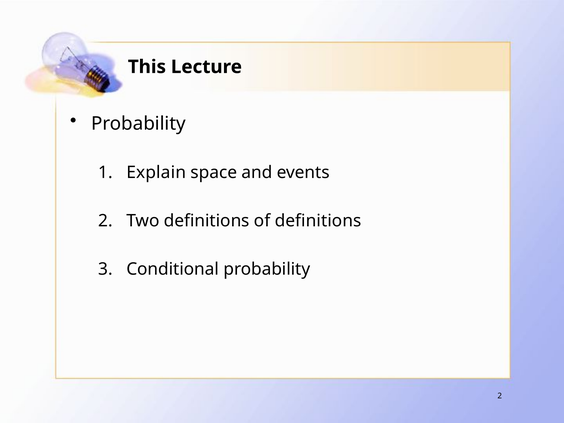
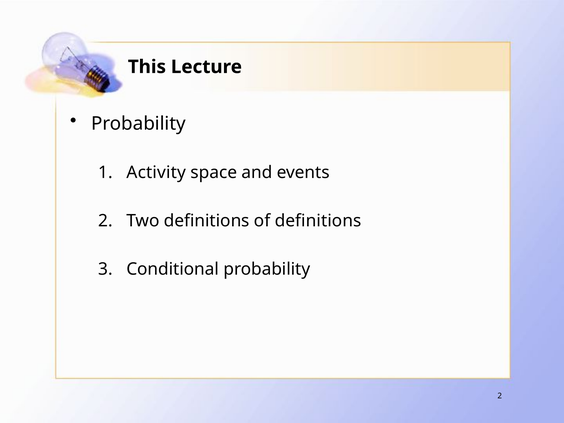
Explain: Explain -> Activity
